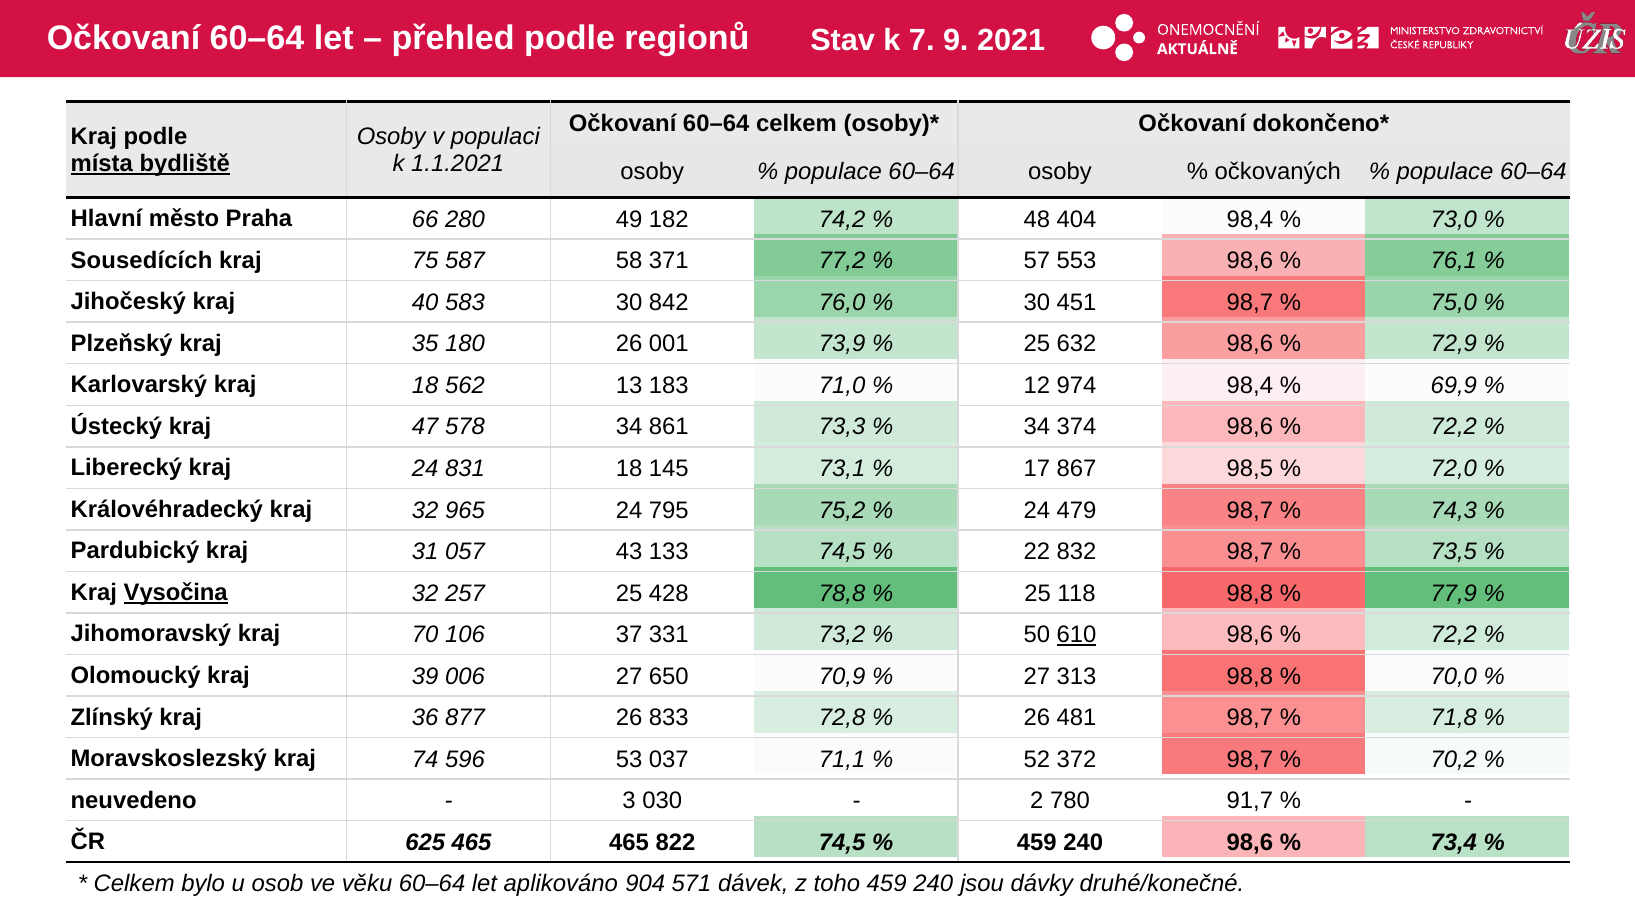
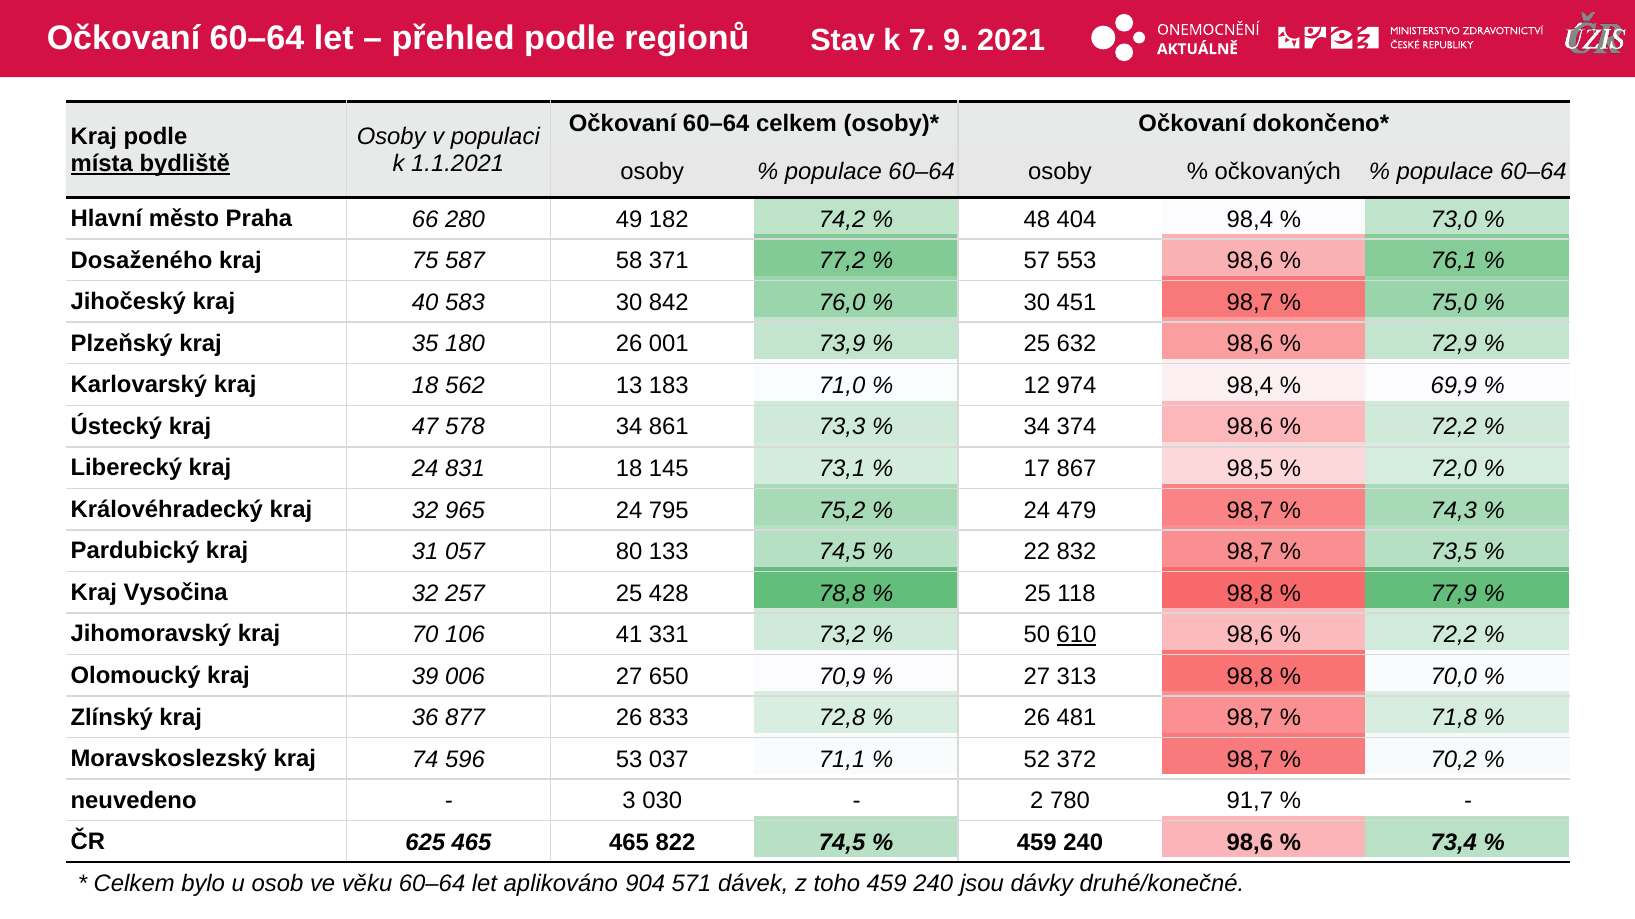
Sousedících: Sousedících -> Dosaženého
43: 43 -> 80
Vysočina underline: present -> none
37: 37 -> 41
